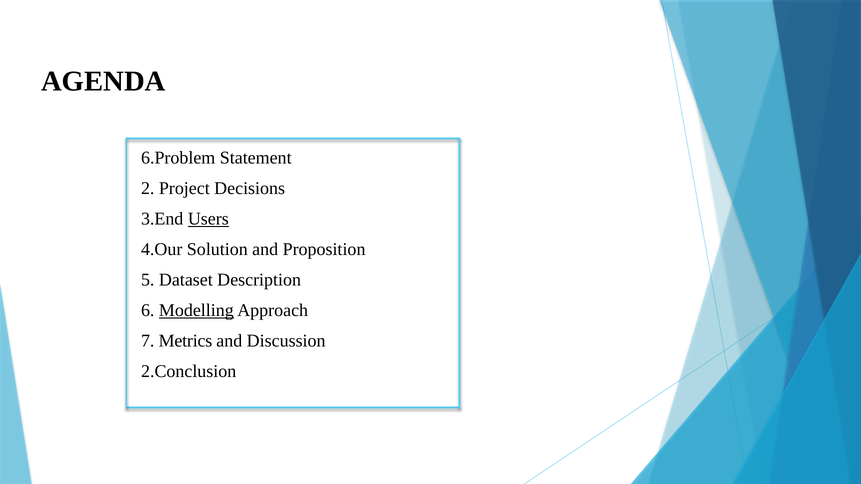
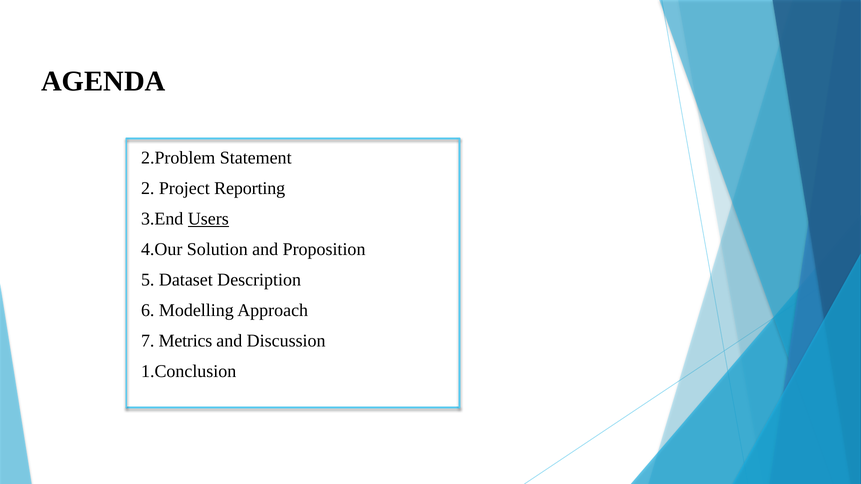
6.Problem: 6.Problem -> 2.Problem
Decisions: Decisions -> Reporting
Modelling underline: present -> none
2.Conclusion: 2.Conclusion -> 1.Conclusion
